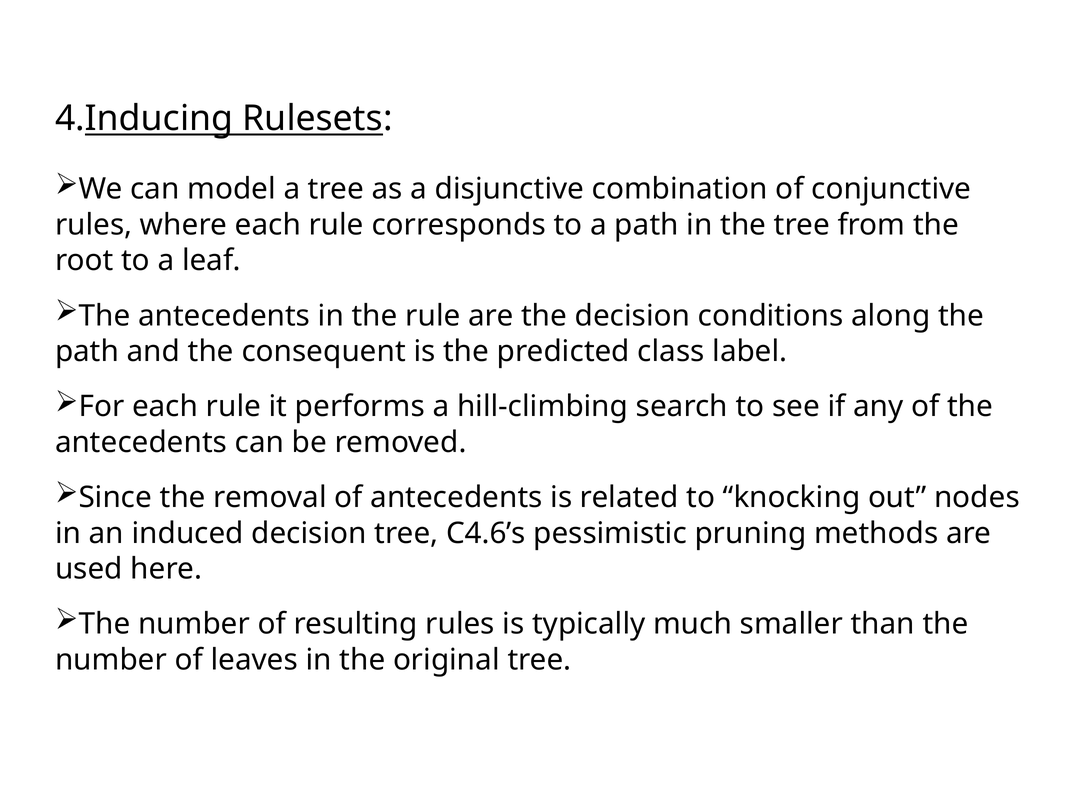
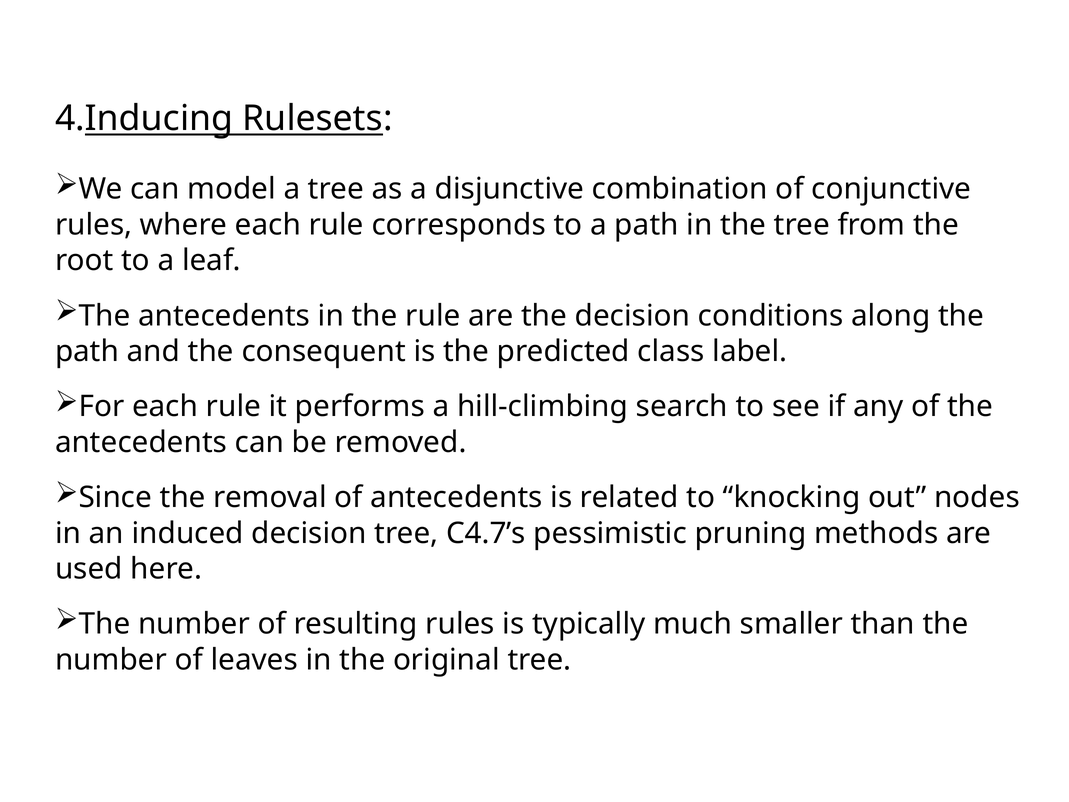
C4.6’s: C4.6’s -> C4.7’s
